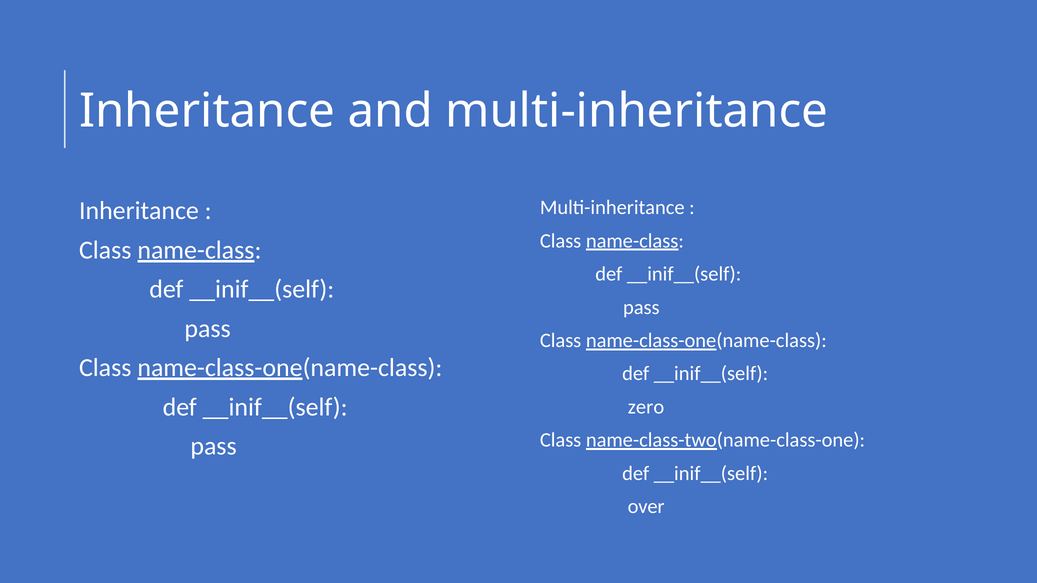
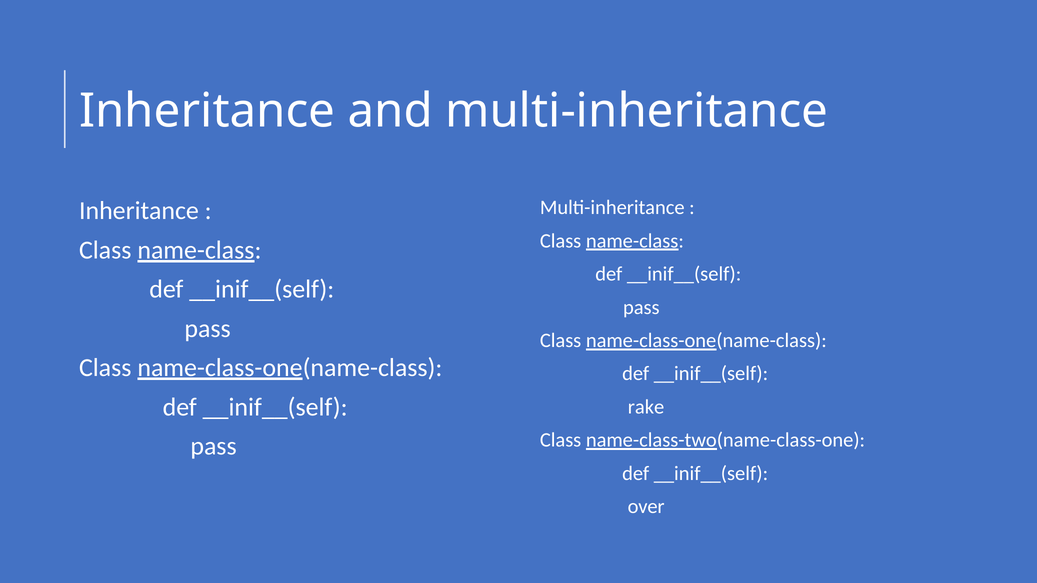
zero: zero -> rake
